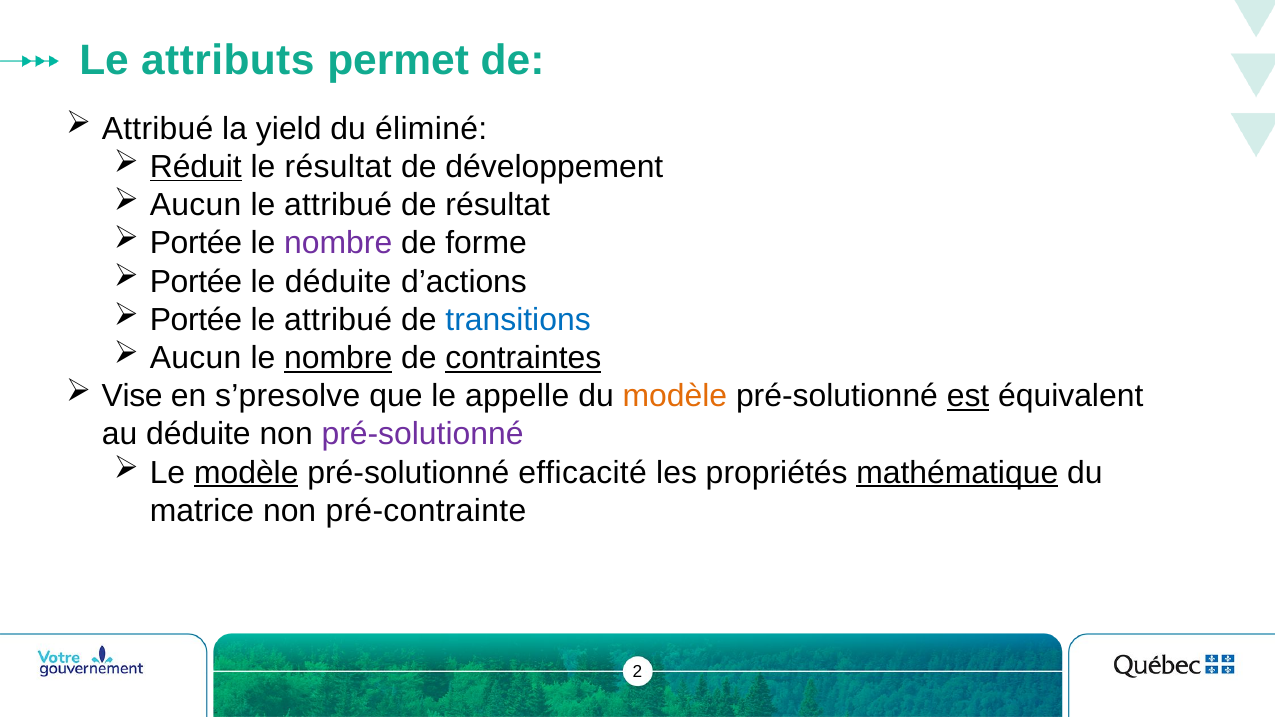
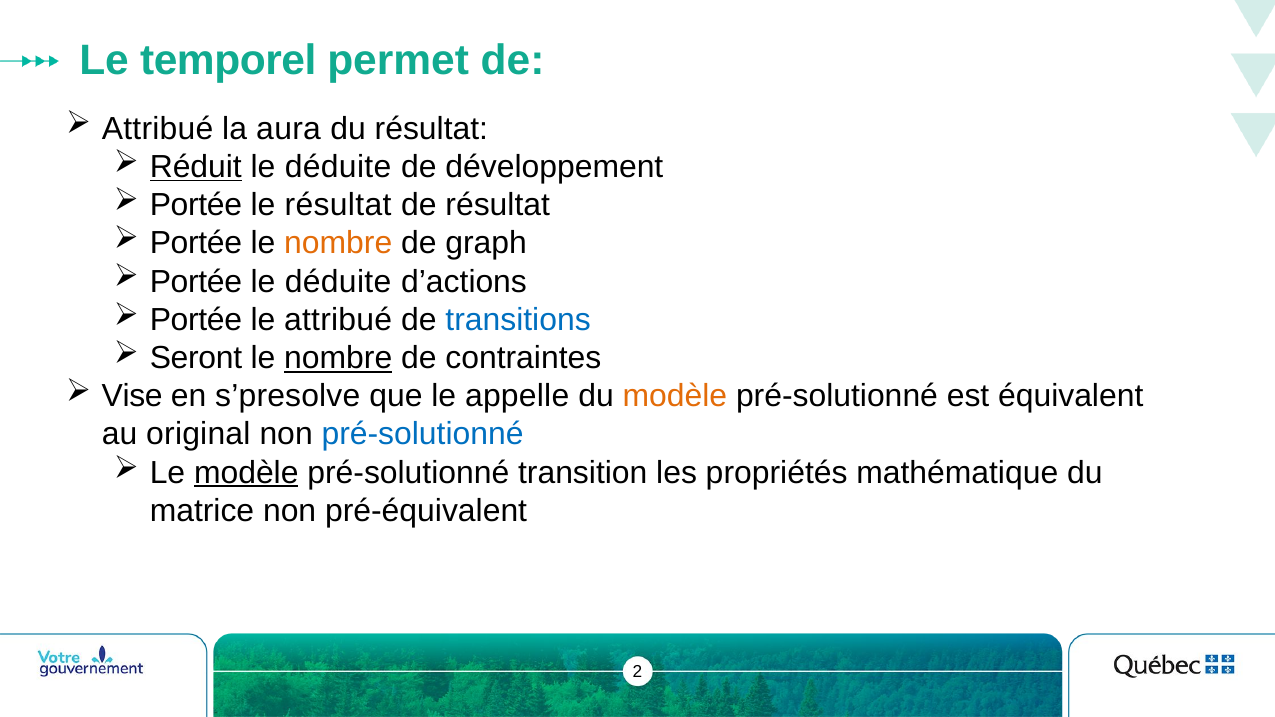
attributs: attributs -> temporel
yield: yield -> aura
du éliminé: éliminé -> résultat
résultat at (338, 167): résultat -> déduite
Aucun at (196, 205): Aucun -> Portée
attribué at (338, 205): attribué -> résultat
nombre at (338, 243) colour: purple -> orange
forme: forme -> graph
Aucun at (196, 358): Aucun -> Seront
contraintes underline: present -> none
est underline: present -> none
au déduite: déduite -> original
pré-solutionné at (423, 435) colour: purple -> blue
efficacité: efficacité -> transition
mathématique underline: present -> none
pré-contrainte: pré-contrainte -> pré-équivalent
